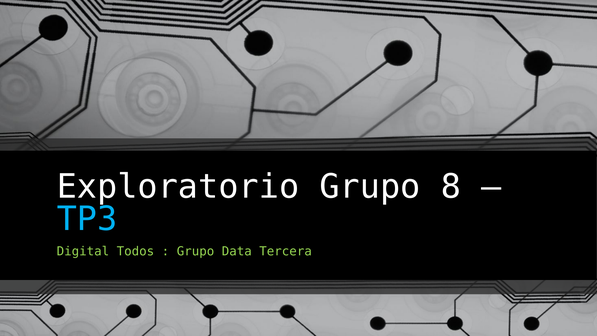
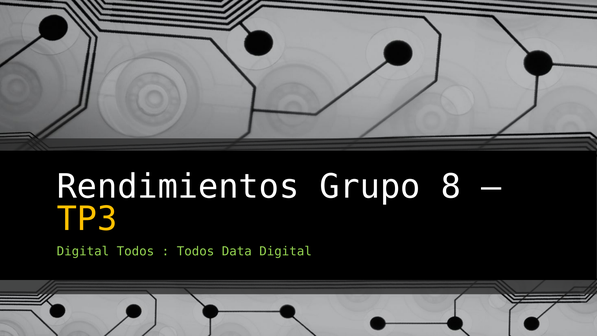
Exploratorio: Exploratorio -> Rendimientos
TP3 colour: light blue -> yellow
Grupo at (196, 251): Grupo -> Todos
Data Tercera: Tercera -> Digital
